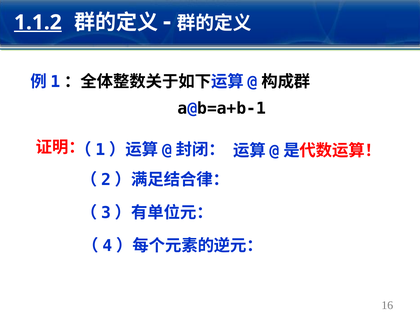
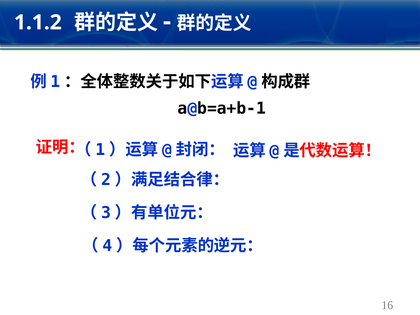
1.1.2 underline: present -> none
